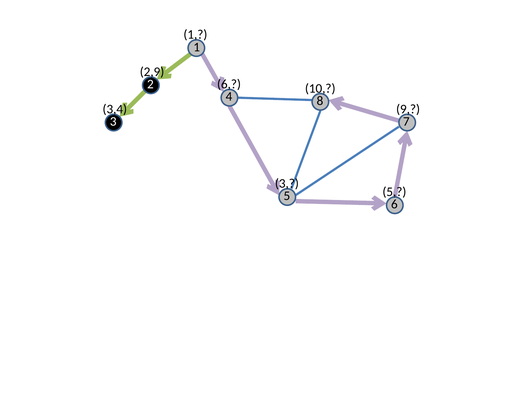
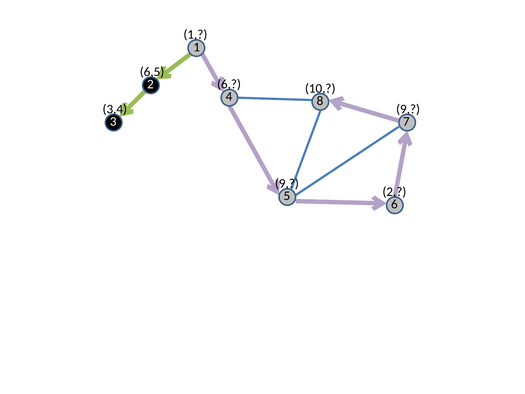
2,9: 2,9 -> 6,5
3 at (287, 183): 3 -> 9
5 at (394, 192): 5 -> 2
